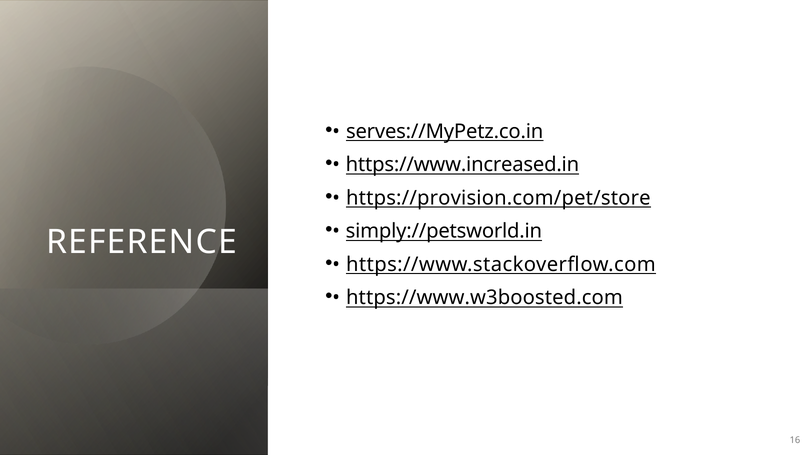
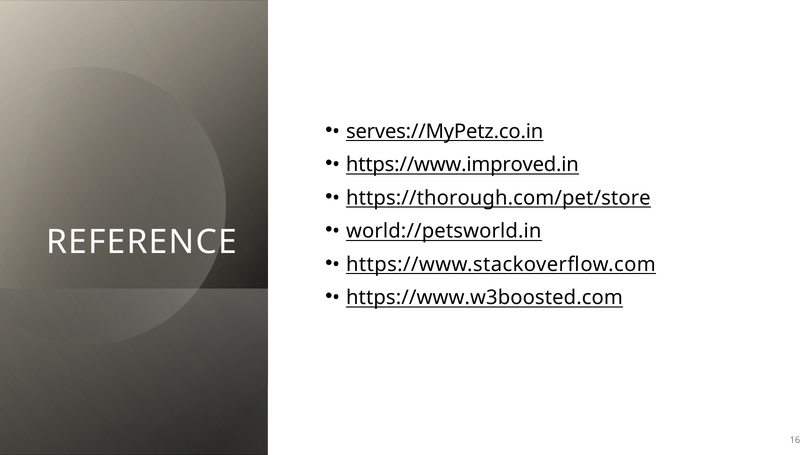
https://www.increased.in: https://www.increased.in -> https://www.improved.in
https://provision.com/pet/store: https://provision.com/pet/store -> https://thorough.com/pet/store
simply://petsworld.in: simply://petsworld.in -> world://petsworld.in
